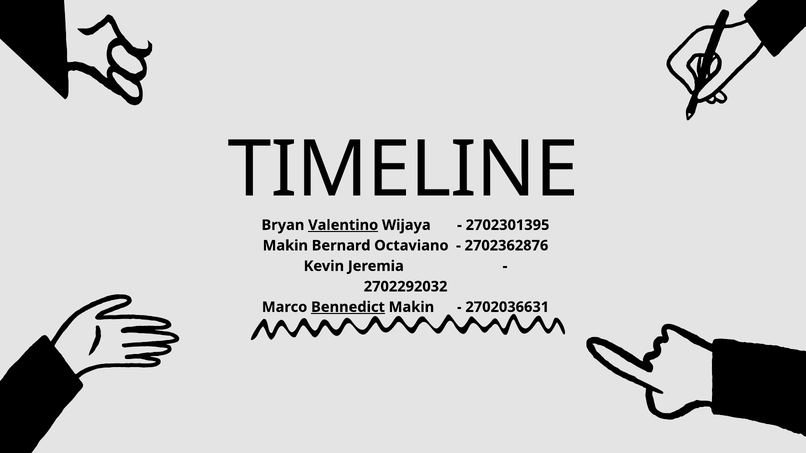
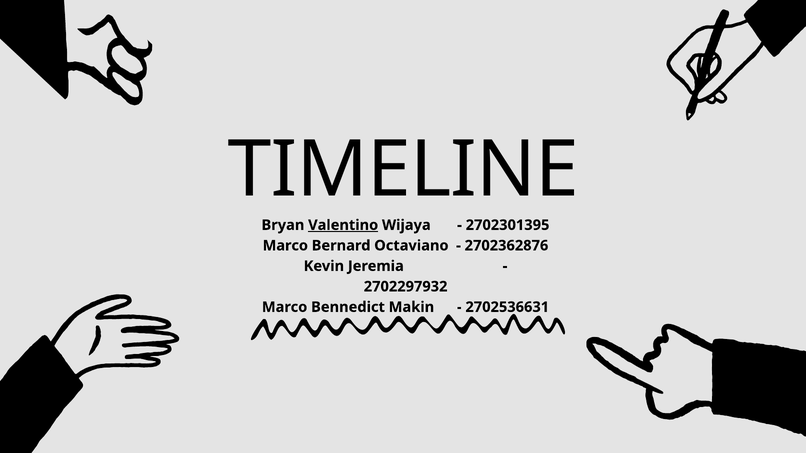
Makin at (285, 246): Makin -> Marco
2702292032: 2702292032 -> 2702297932
Bennedict underline: present -> none
2702036631: 2702036631 -> 2702536631
